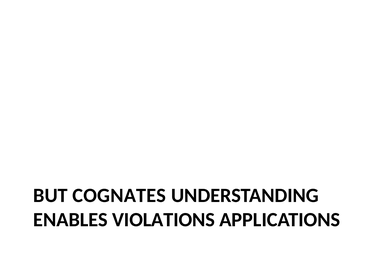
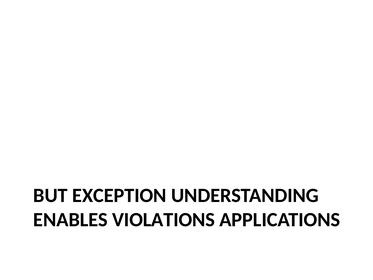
COGNATES: COGNATES -> EXCEPTION
